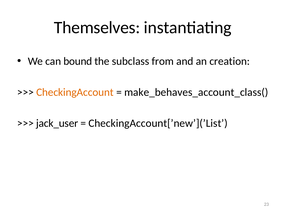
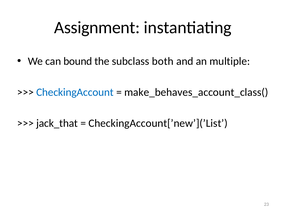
Themselves: Themselves -> Assignment
from: from -> both
creation: creation -> multiple
CheckingAccount colour: orange -> blue
jack_user: jack_user -> jack_that
